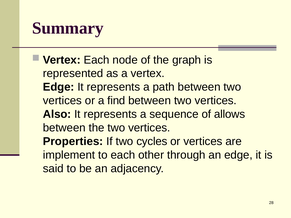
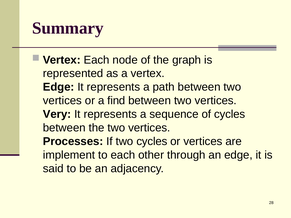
Also: Also -> Very
of allows: allows -> cycles
Properties: Properties -> Processes
